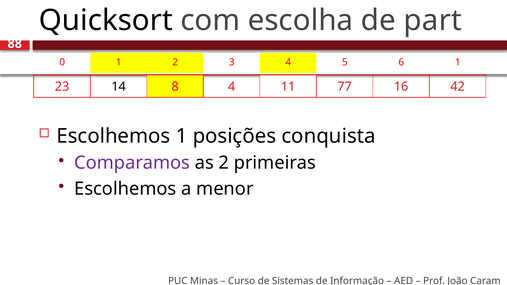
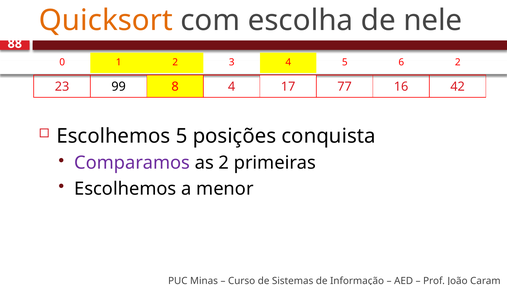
Quicksort colour: black -> orange
part: part -> nele
6 1: 1 -> 2
14: 14 -> 99
11: 11 -> 17
Escolhemos 1: 1 -> 5
